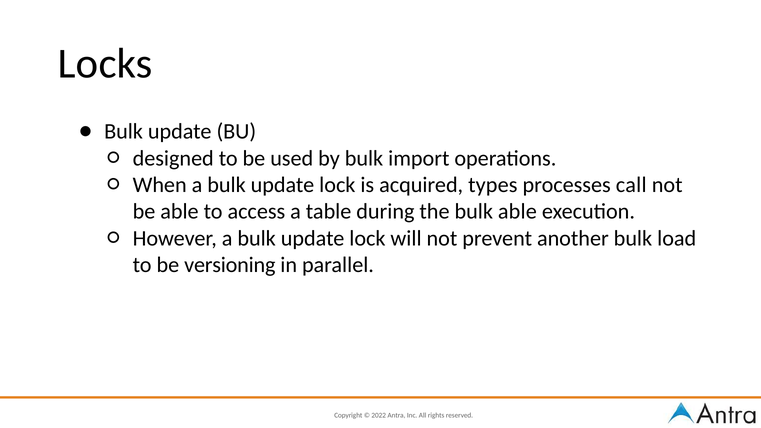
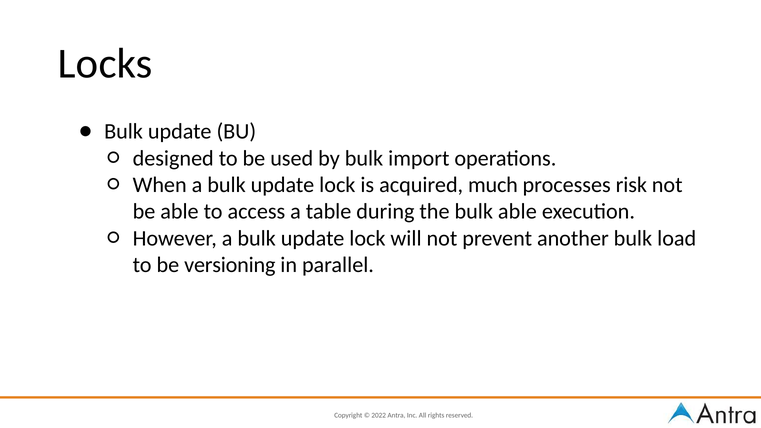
types: types -> much
call: call -> risk
